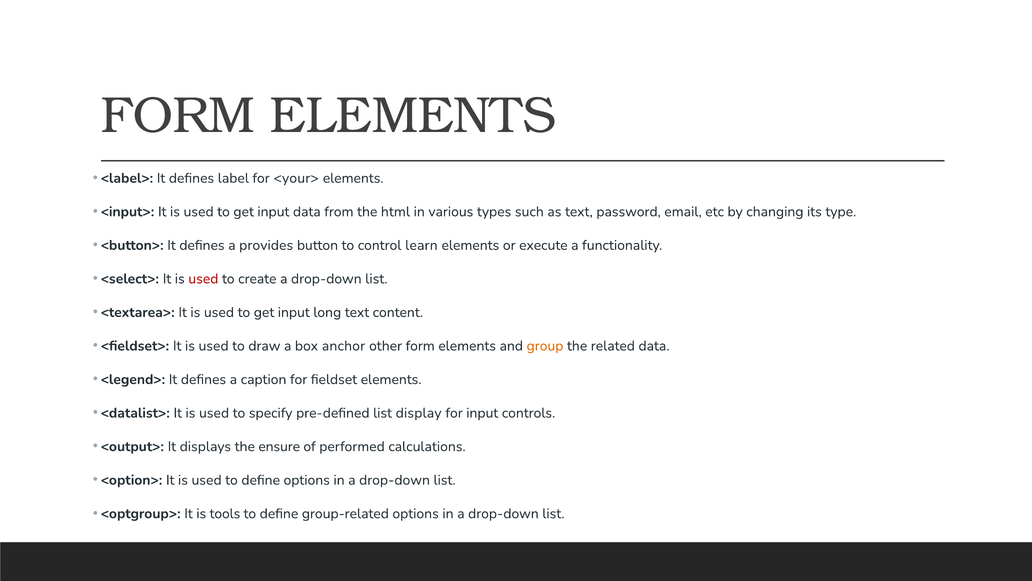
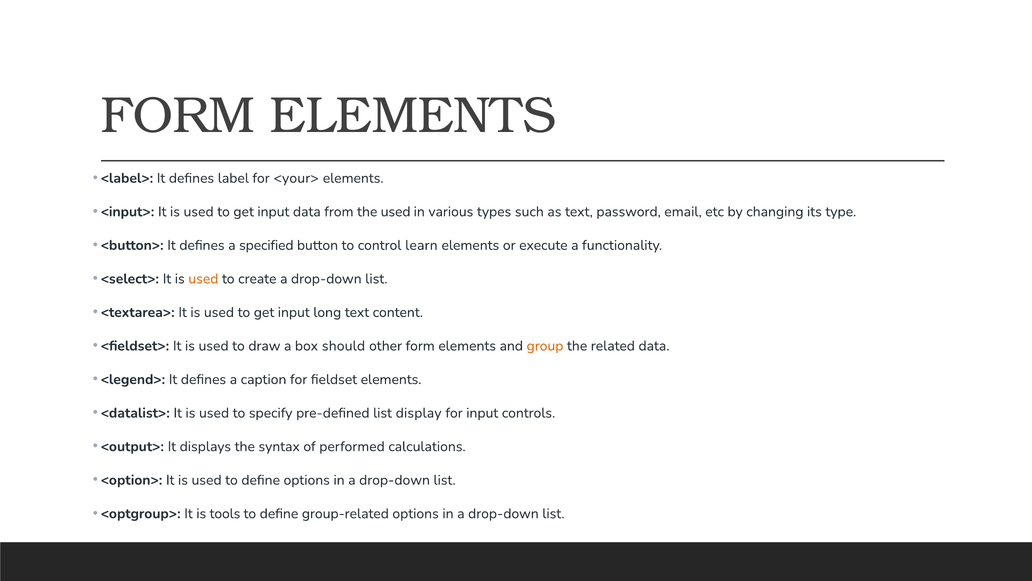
the html: html -> used
provides: provides -> specified
used at (203, 279) colour: red -> orange
anchor: anchor -> should
ensure: ensure -> syntax
